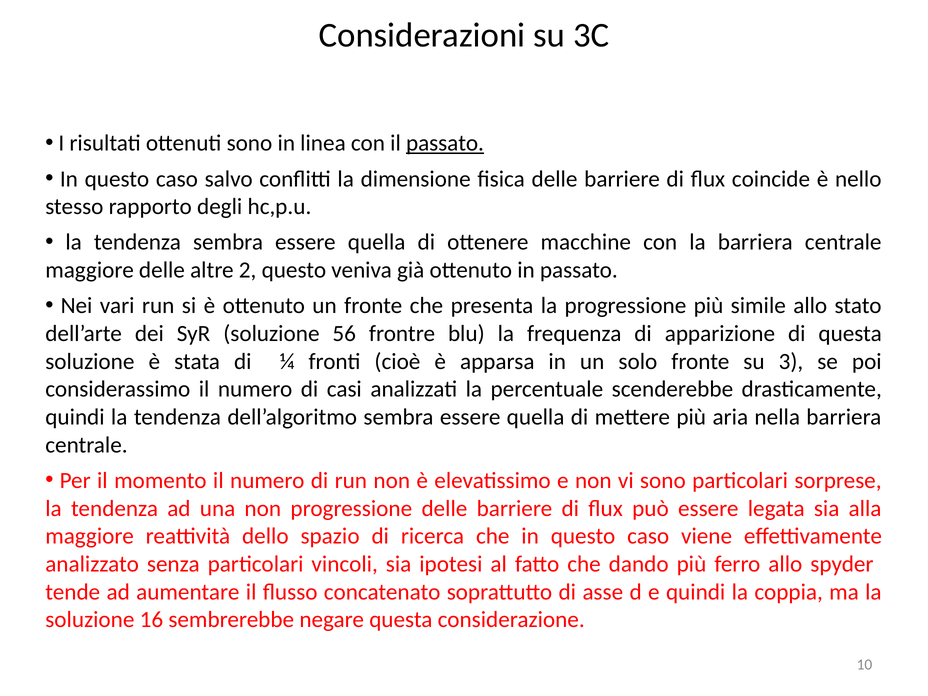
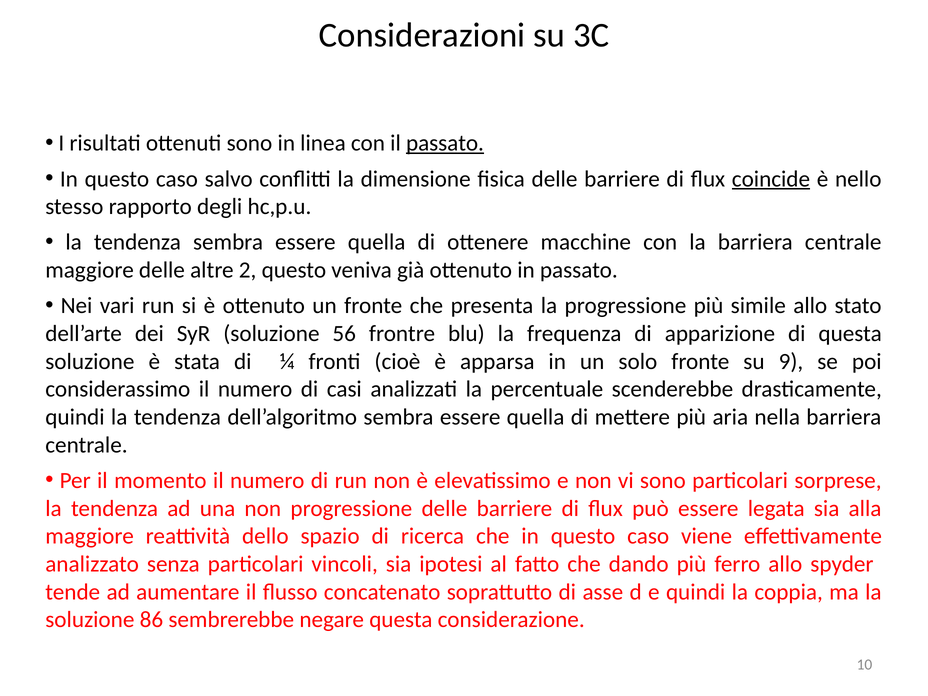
coincide underline: none -> present
3: 3 -> 9
16: 16 -> 86
